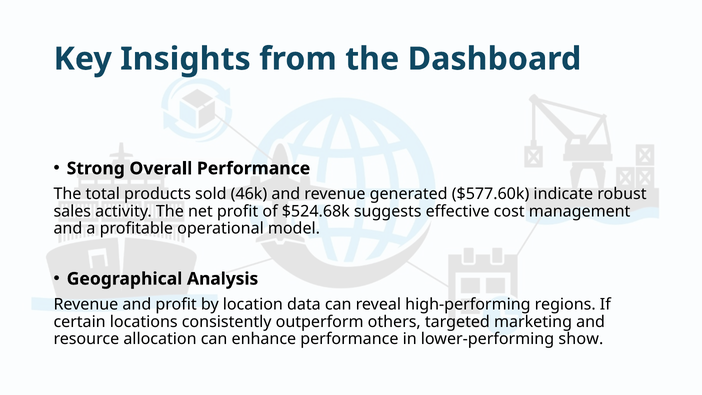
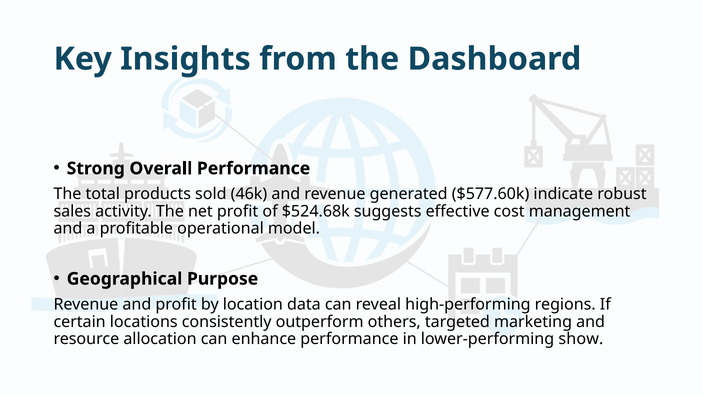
Analysis: Analysis -> Purpose
